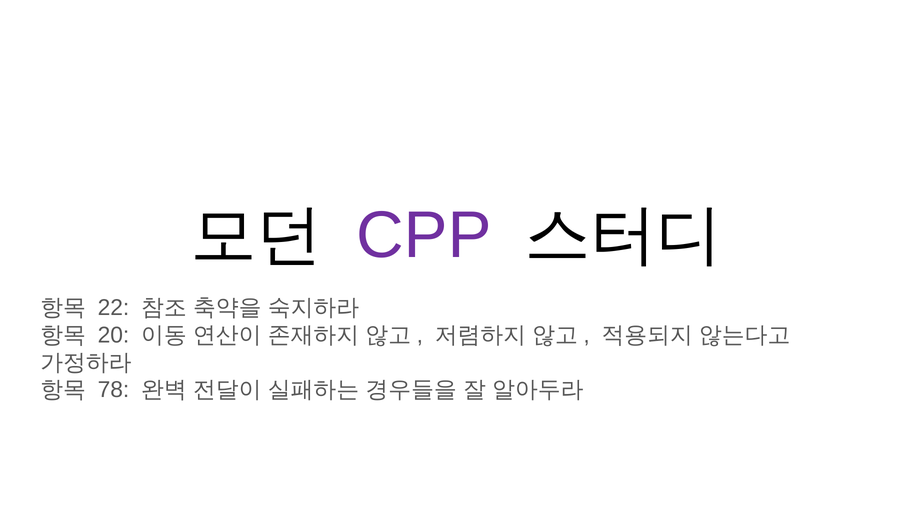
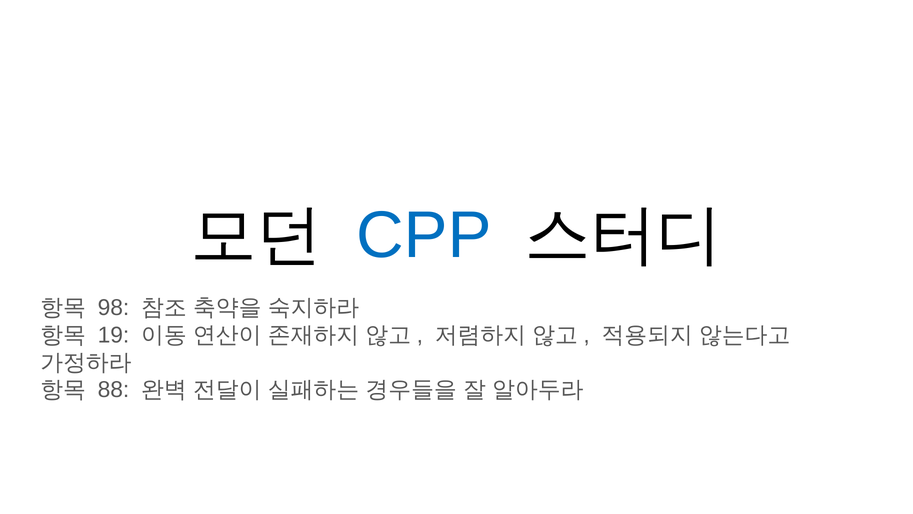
CPP colour: purple -> blue
22: 22 -> 98
20: 20 -> 19
78: 78 -> 88
